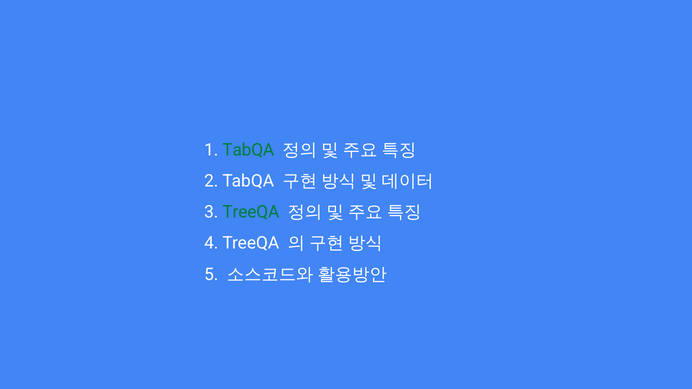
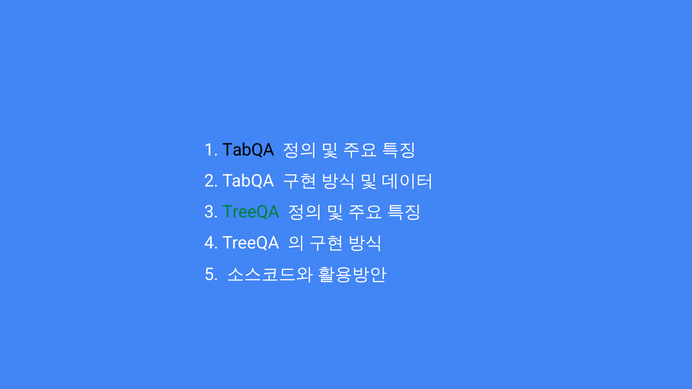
TabQA at (248, 150) colour: green -> black
